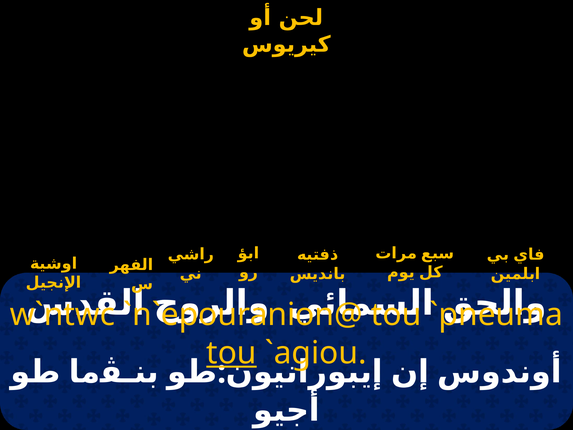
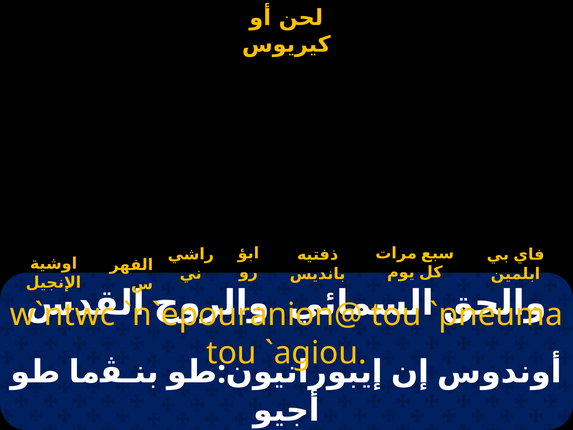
tou at (231, 353) underline: present -> none
